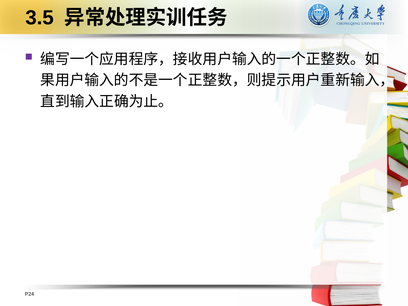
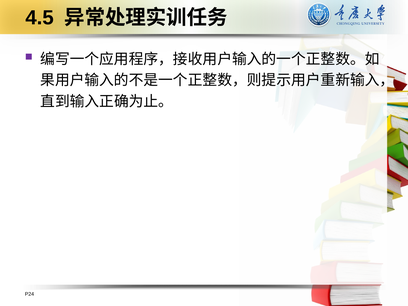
3.5: 3.5 -> 4.5
